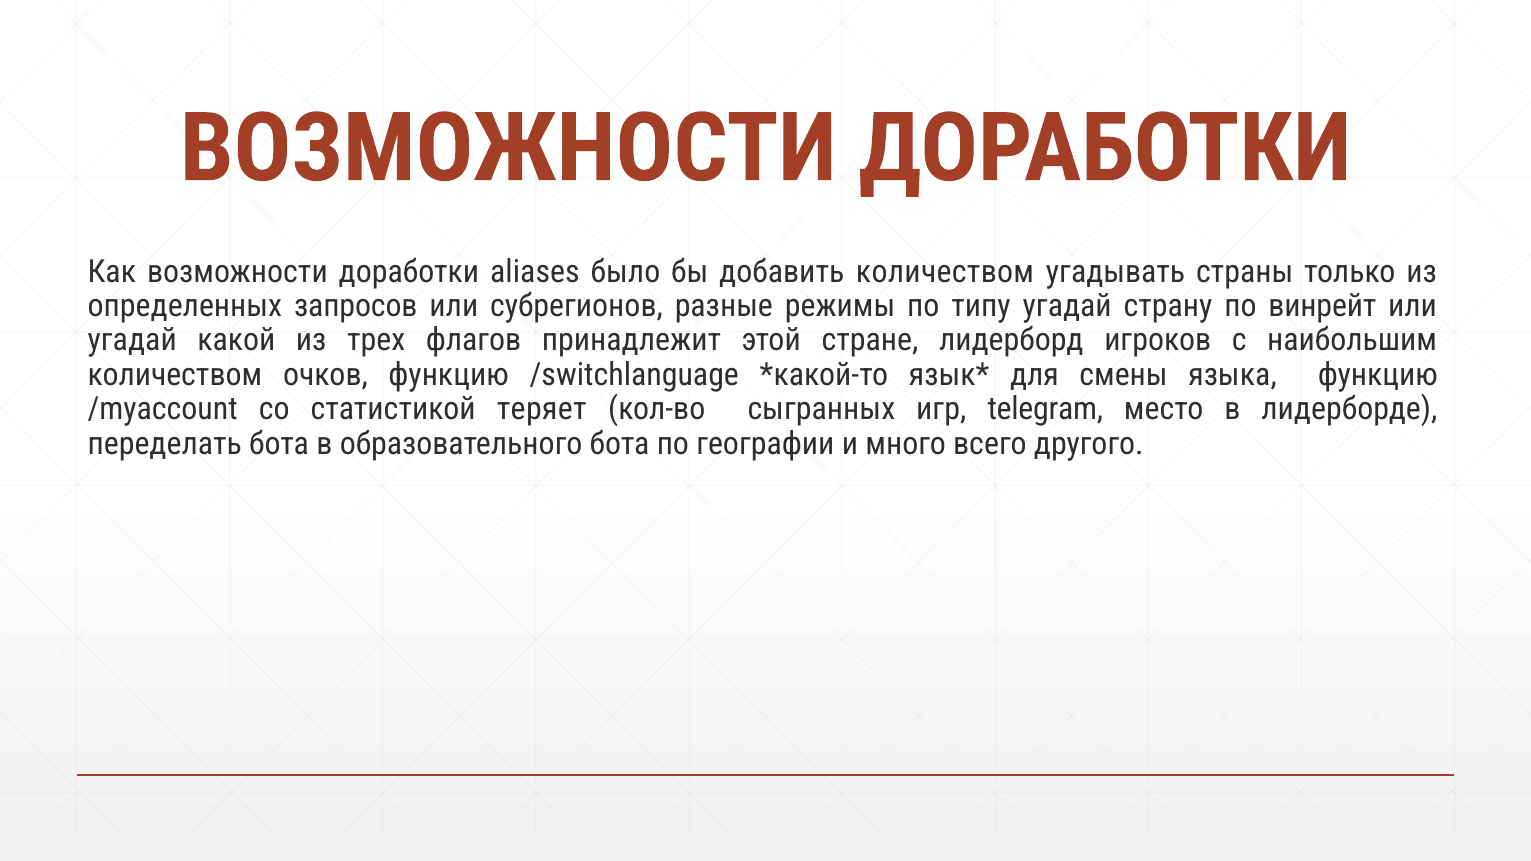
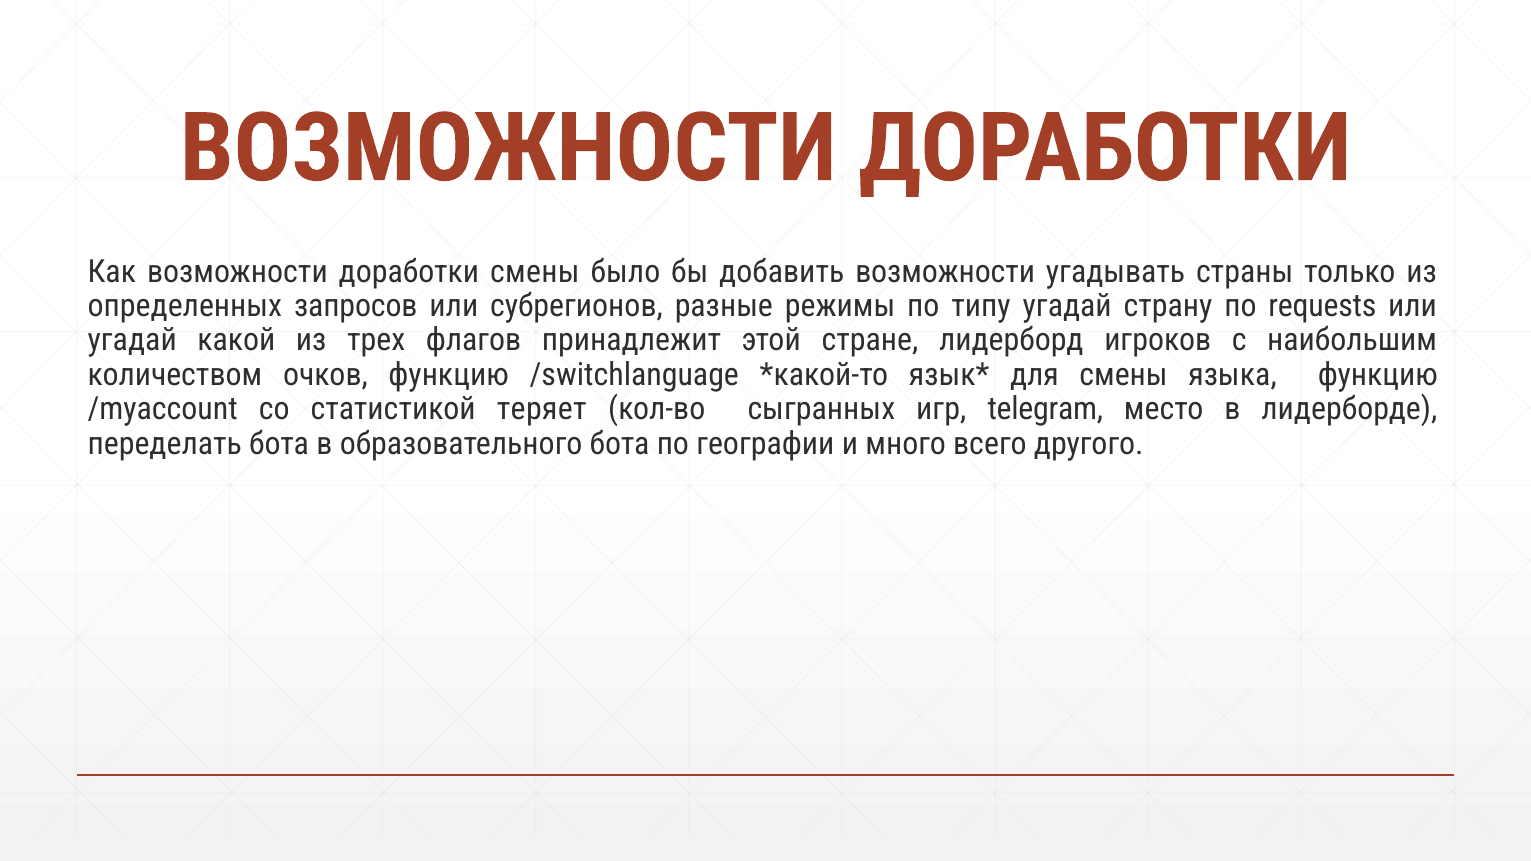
доработки aliases: aliases -> смены
добавить количеством: количеством -> возможности
винрейт: винрейт -> requests
